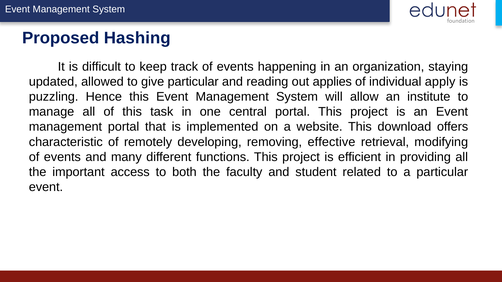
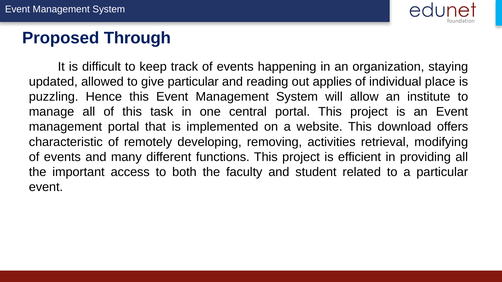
Hashing: Hashing -> Through
apply: apply -> place
effective: effective -> activities
